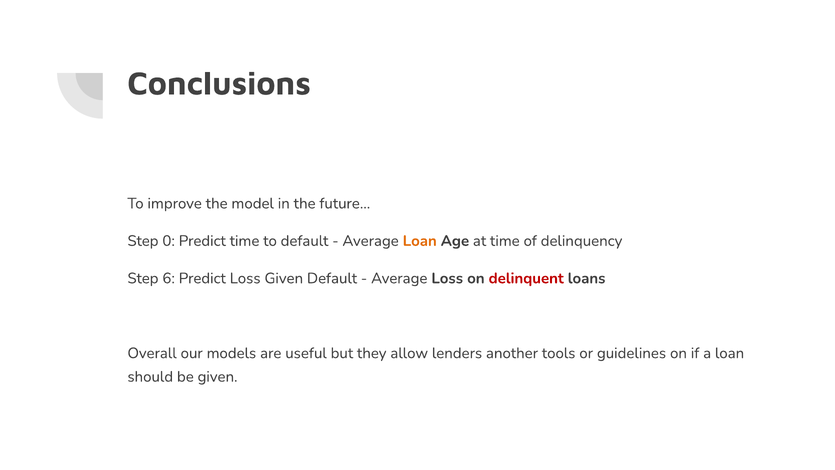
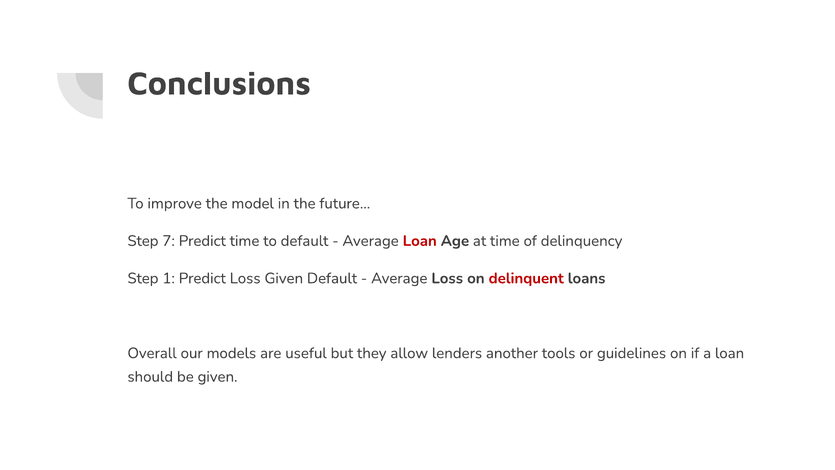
0: 0 -> 7
Loan at (420, 241) colour: orange -> red
6: 6 -> 1
